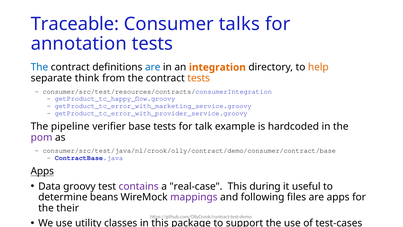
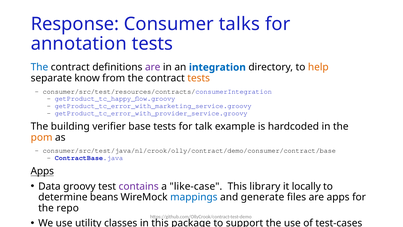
Traceable: Traceable -> Response
are at (153, 67) colour: blue -> purple
integration colour: orange -> blue
think: think -> know
pipeline: pipeline -> building
pom colour: purple -> orange
real-case: real-case -> like-case
during: during -> library
useful: useful -> locally
mappings colour: purple -> blue
following: following -> generate
their: their -> repo
